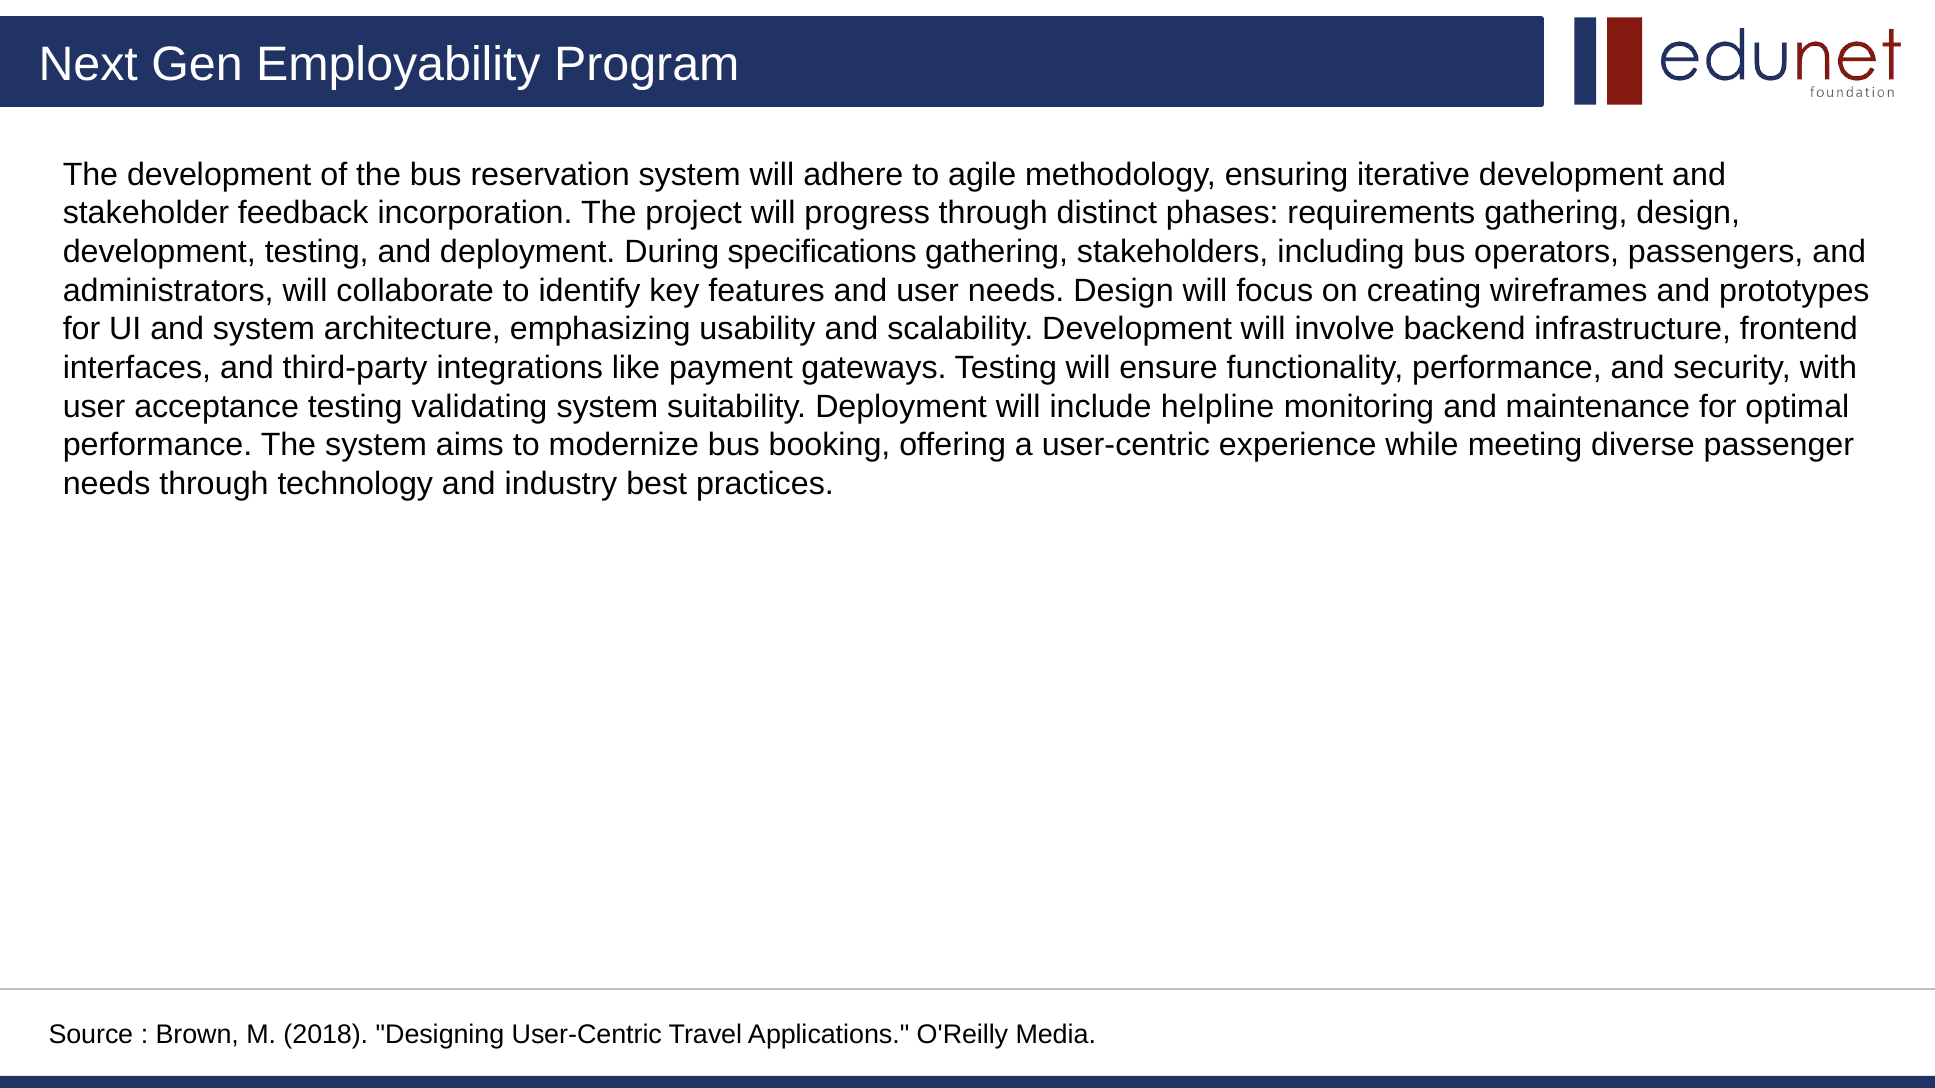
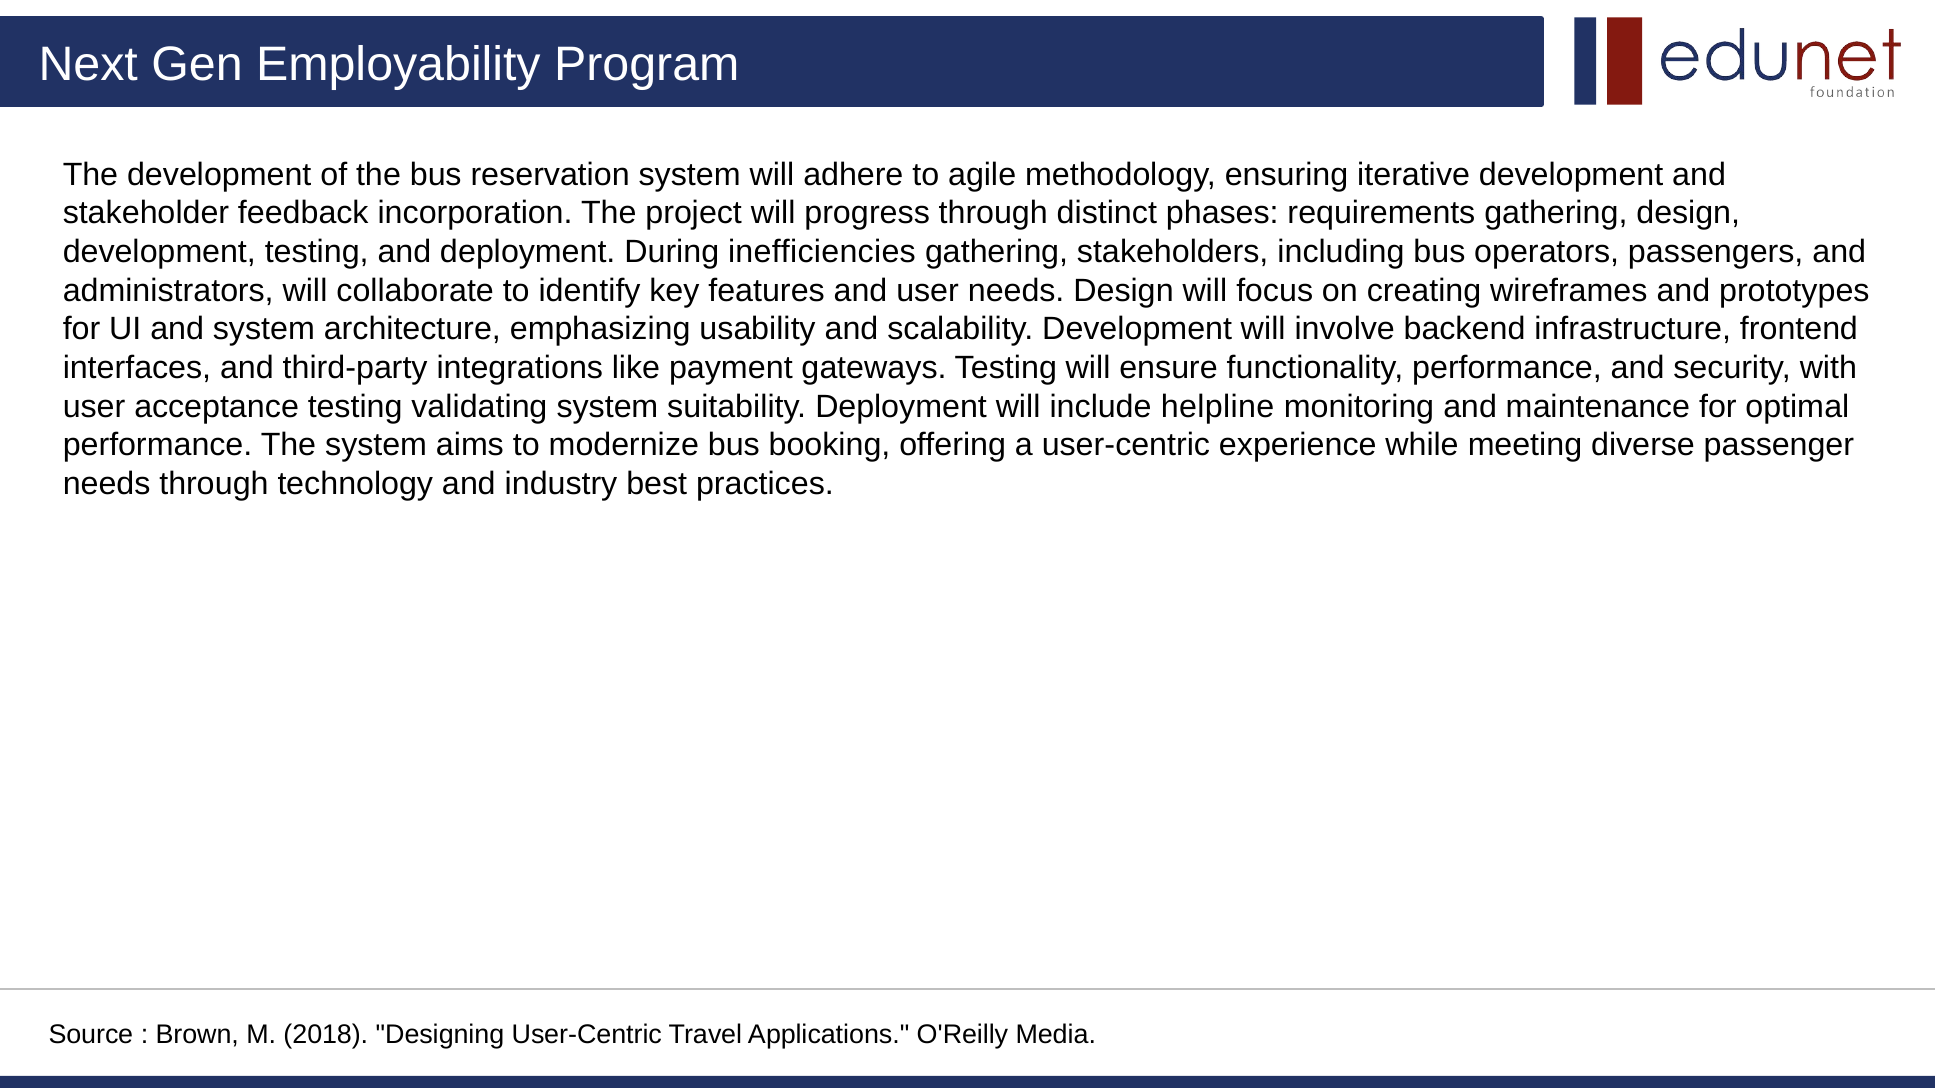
specifications: specifications -> inefficiencies
